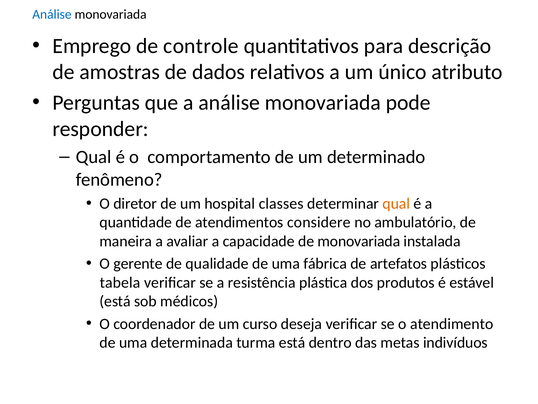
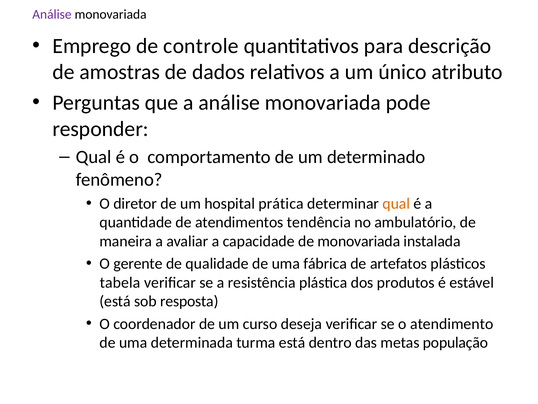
Análise at (52, 14) colour: blue -> purple
classes: classes -> prática
considere: considere -> tendência
médicos: médicos -> resposta
indivíduos: indivíduos -> população
